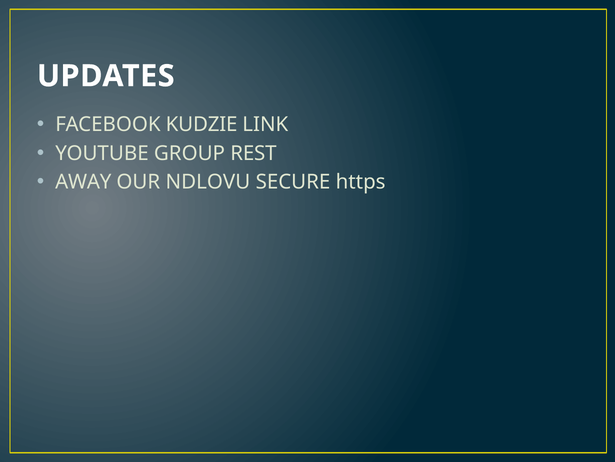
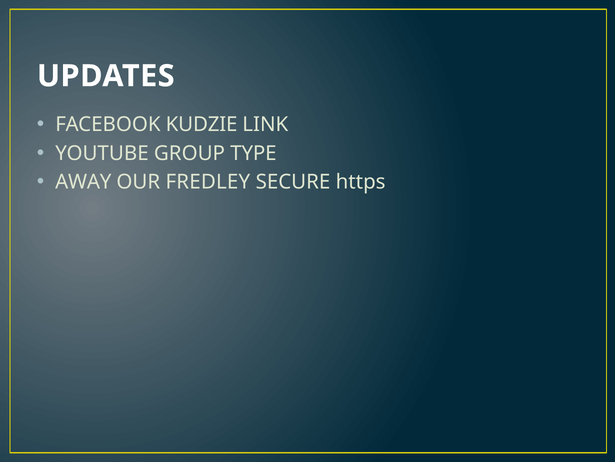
REST: REST -> TYPE
NDLOVU: NDLOVU -> FREDLEY
